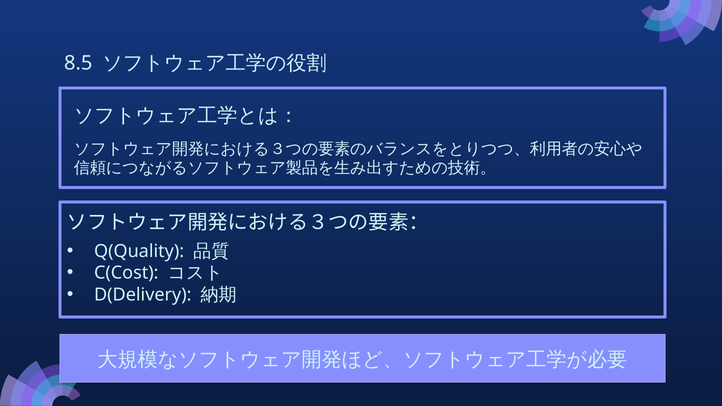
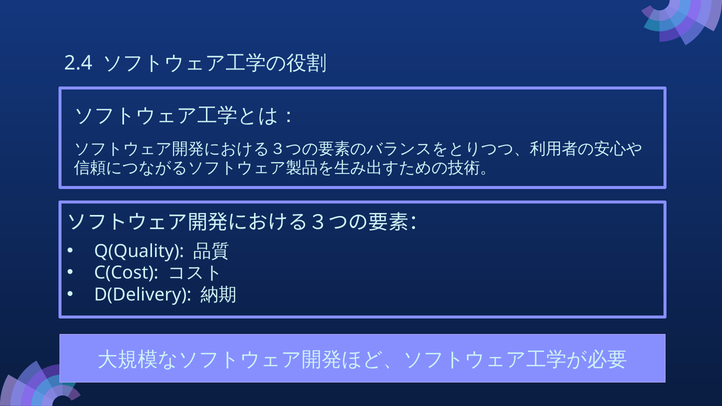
8.5: 8.5 -> 2.4
